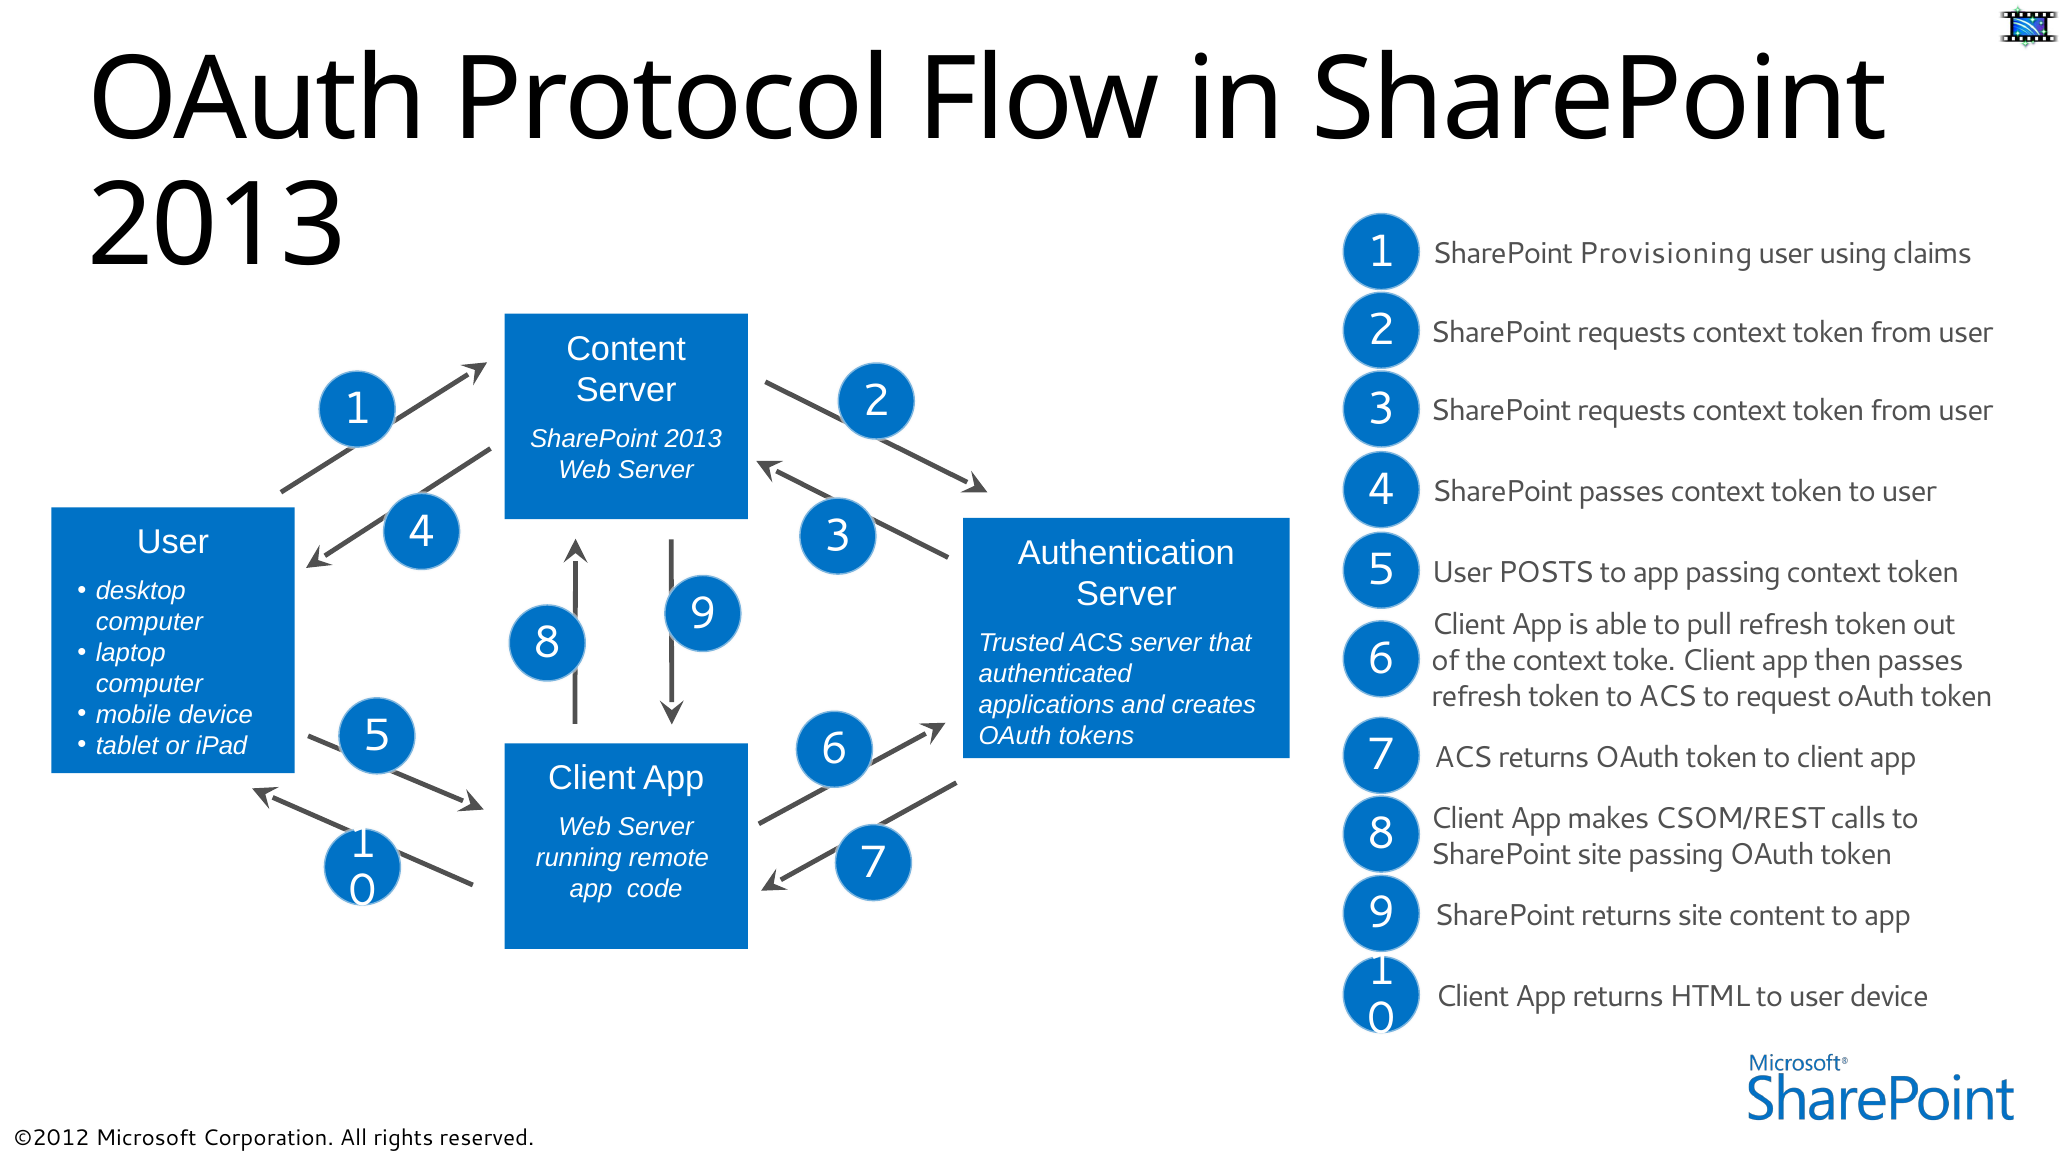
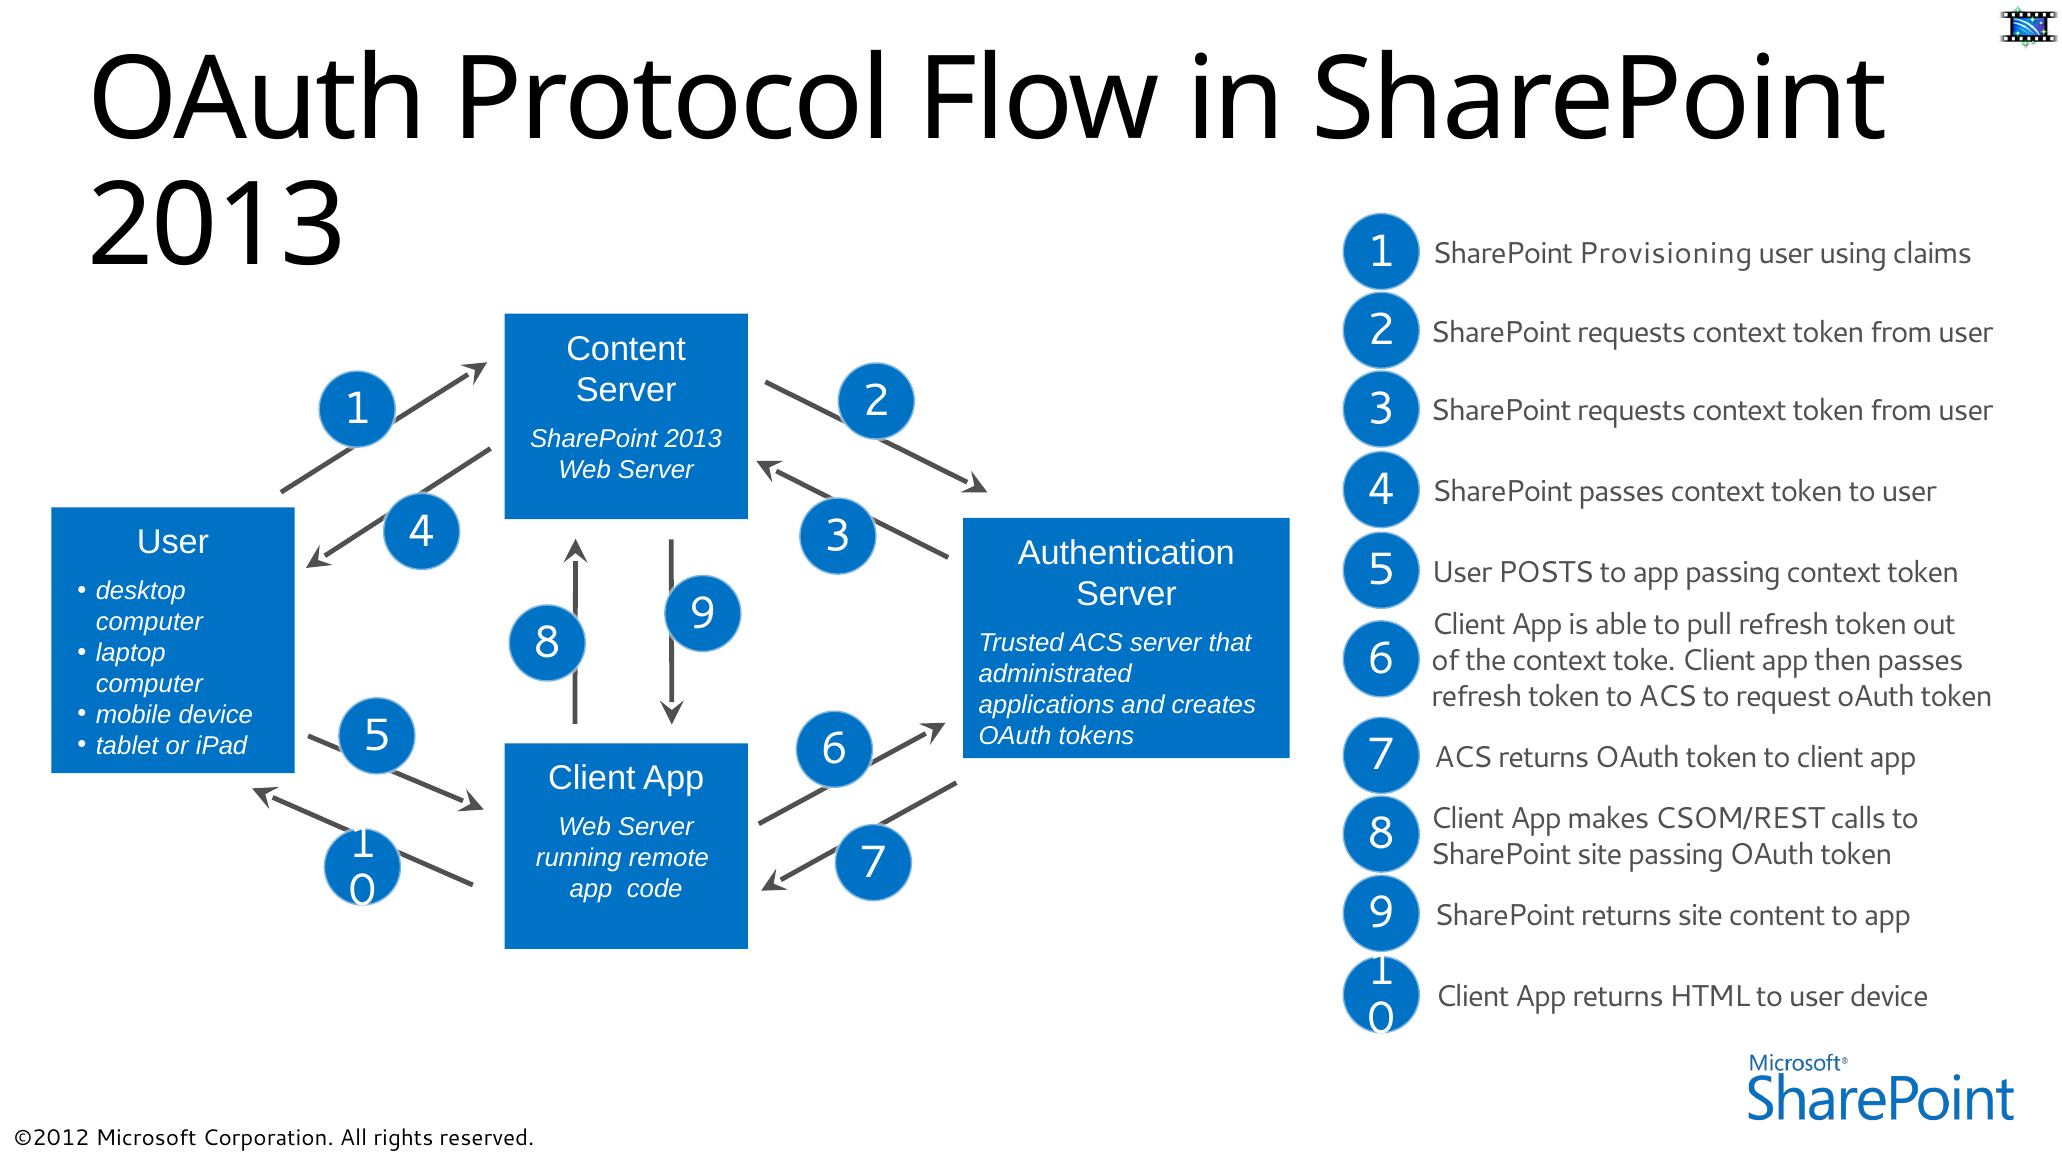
authenticated: authenticated -> administrated
